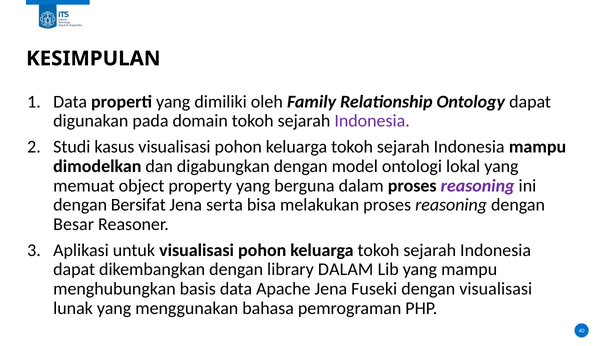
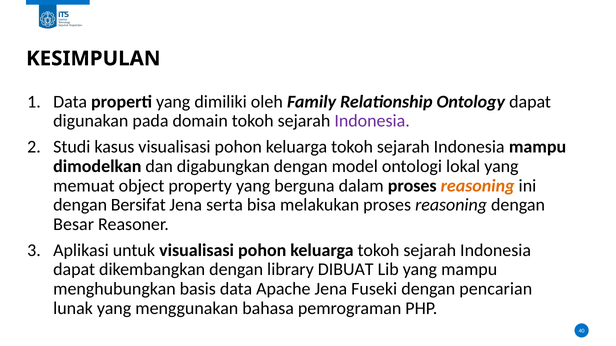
reasoning at (478, 186) colour: purple -> orange
library DALAM: DALAM -> DIBUAT
dengan visualisasi: visualisasi -> pencarian
